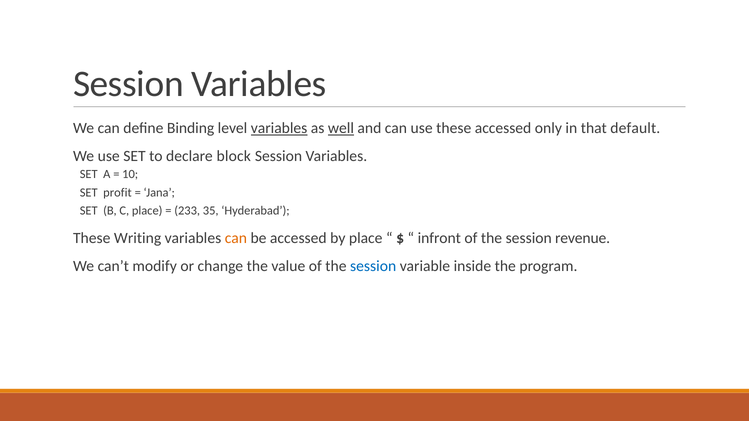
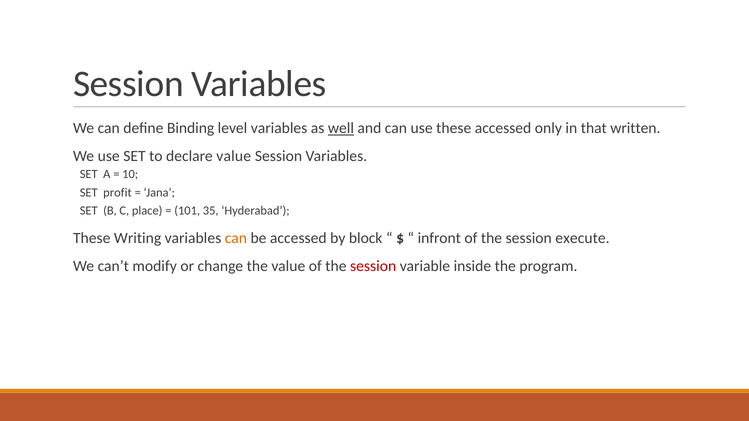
variables at (279, 128) underline: present -> none
default: default -> written
declare block: block -> value
233: 233 -> 101
by place: place -> block
revenue: revenue -> execute
session at (373, 266) colour: blue -> red
